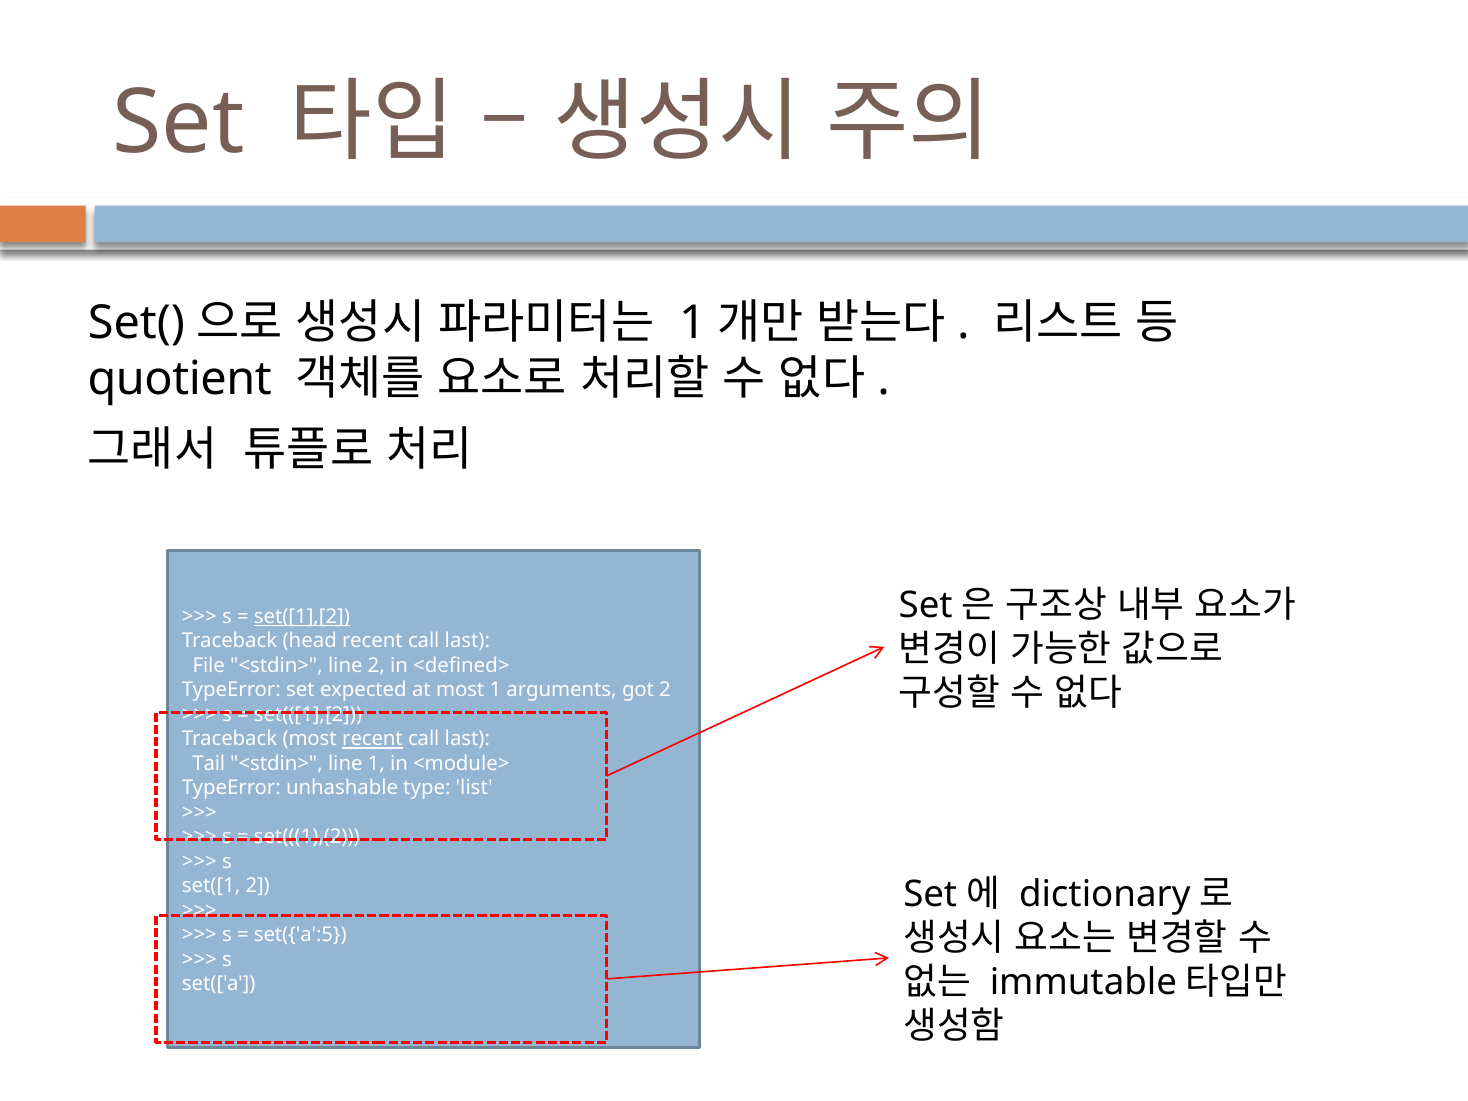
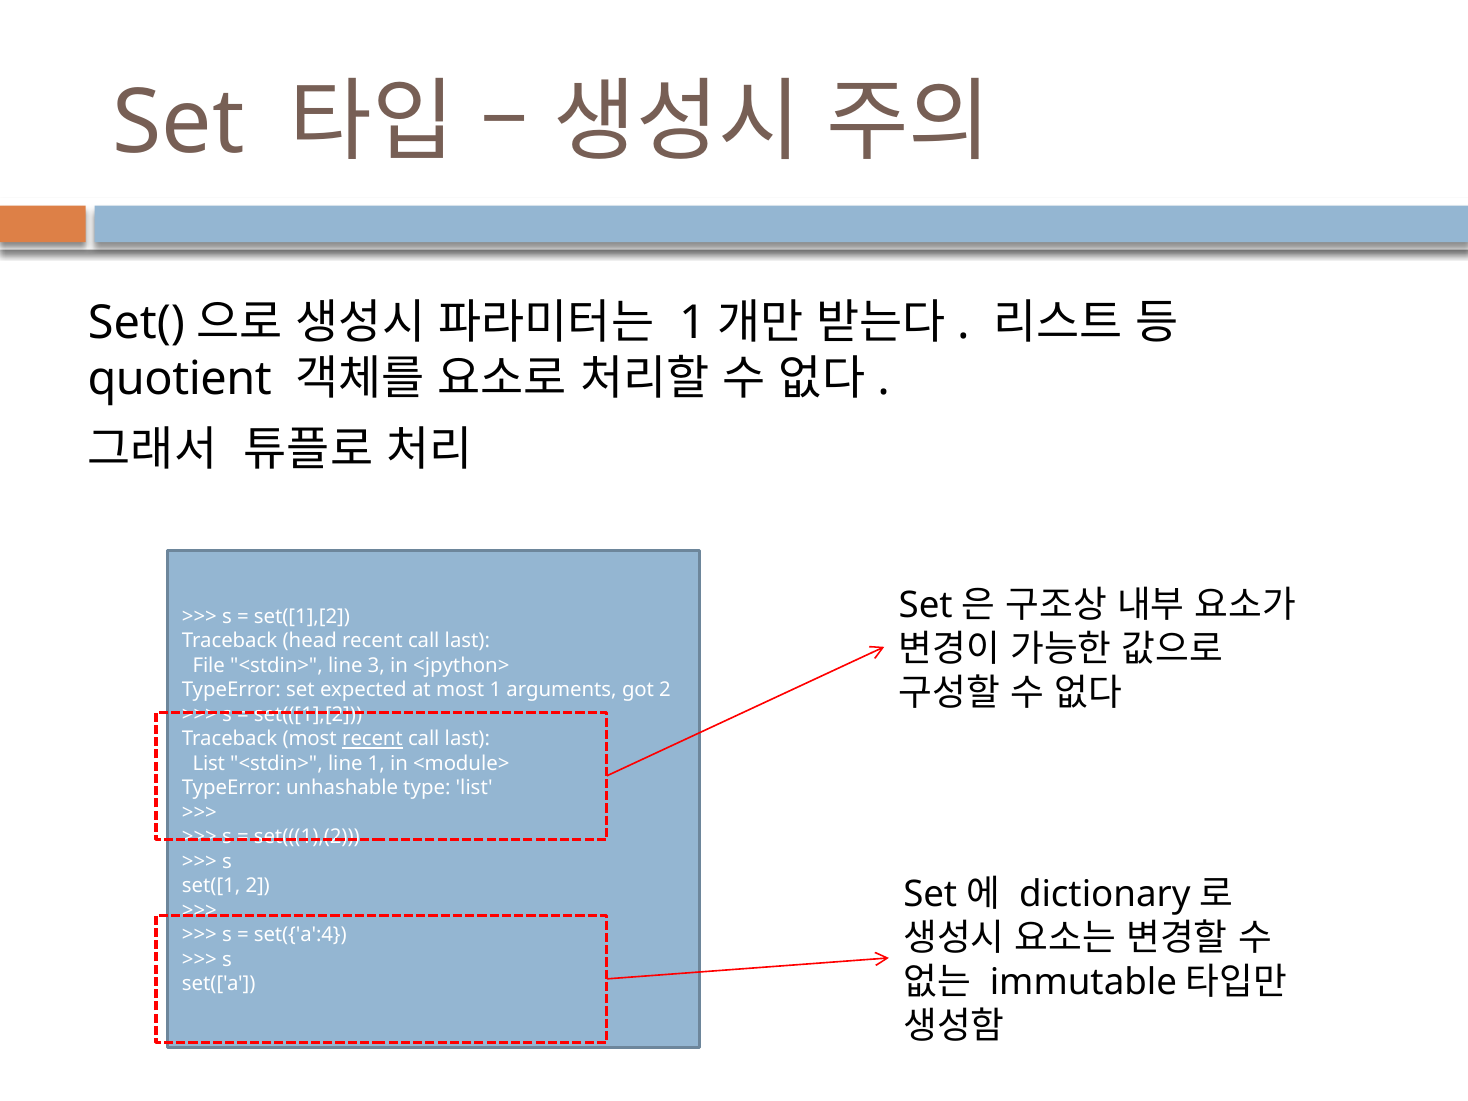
set([1],[2 underline: present -> none
line 2: 2 -> 3
<defined>: <defined> -> <jpython>
Tail at (209, 764): Tail -> List
set({'a':5: set({'a':5 -> set({'a':4
